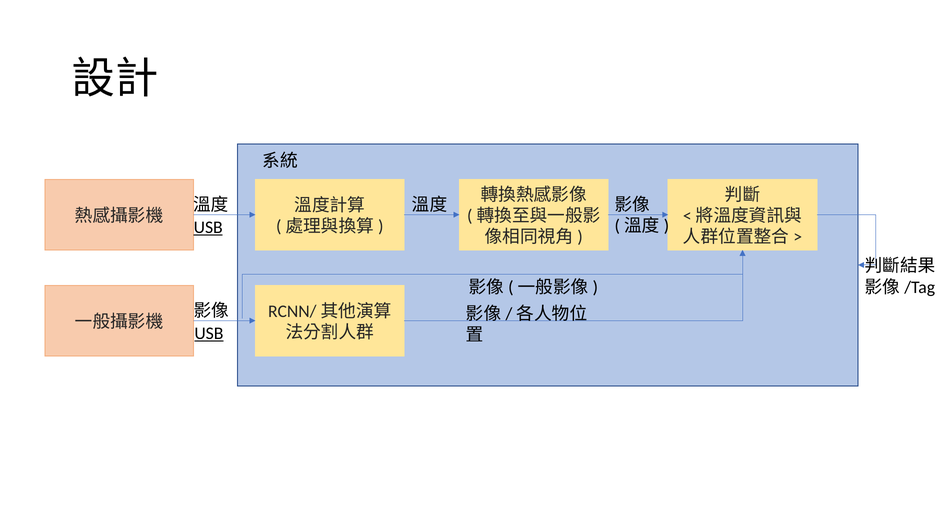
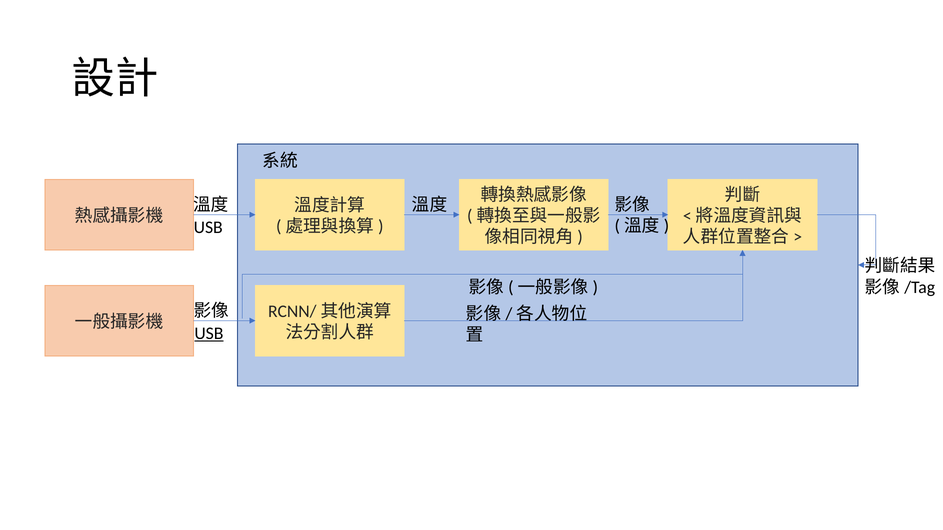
USB at (208, 228) underline: present -> none
